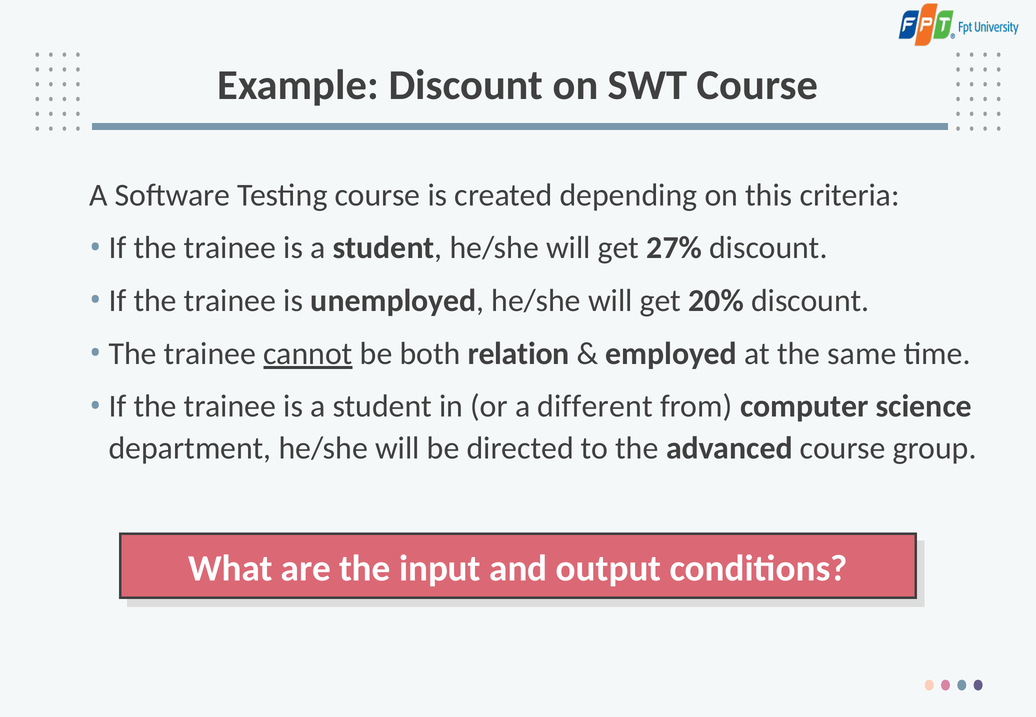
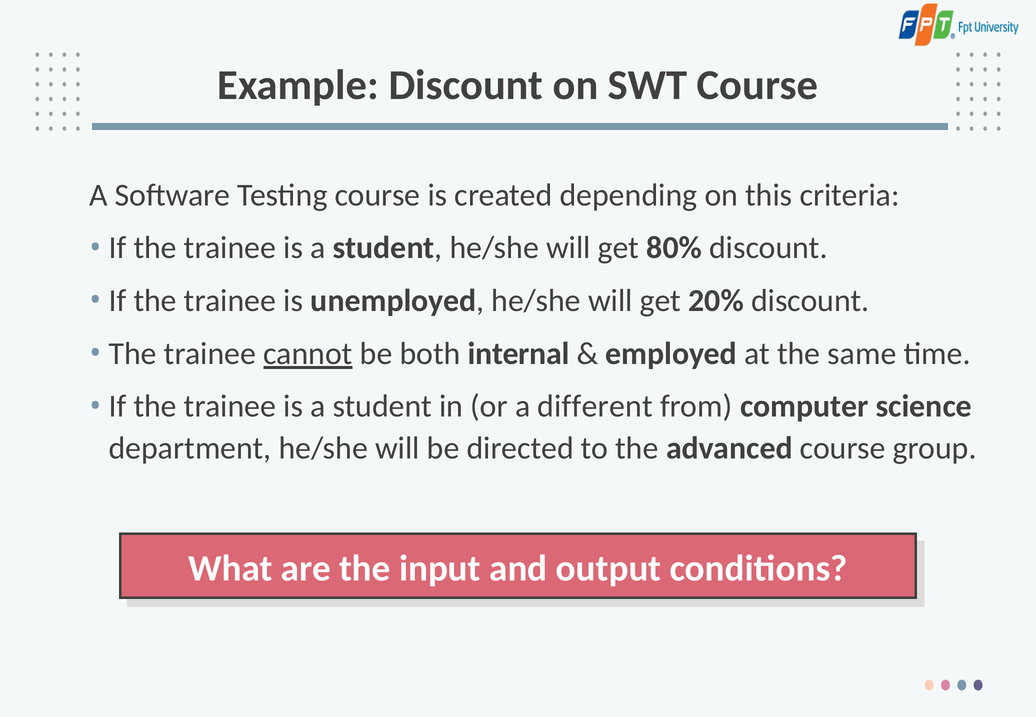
27%: 27% -> 80%
relation: relation -> internal
